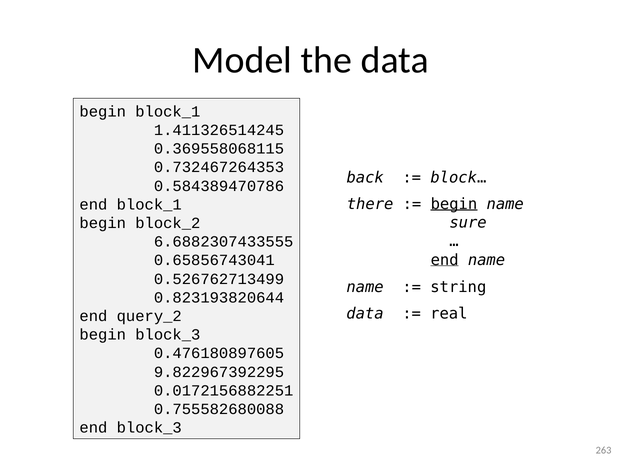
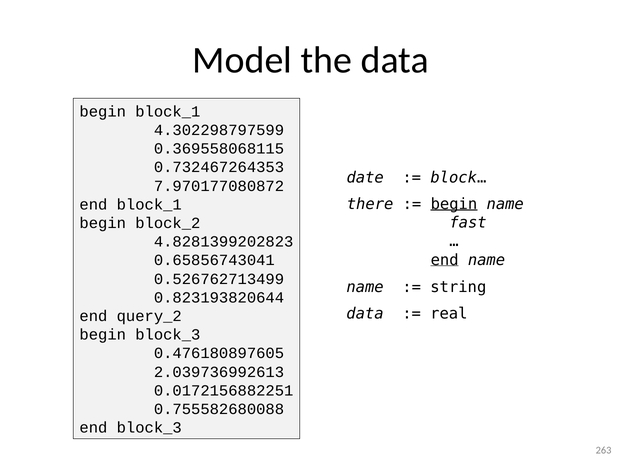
1.411326514245: 1.411326514245 -> 4.302298797599
back: back -> date
0.584389470786: 0.584389470786 -> 7.970177080872
sure: sure -> fast
6.6882307433555: 6.6882307433555 -> 4.8281399202823
9.822967392295: 9.822967392295 -> 2.039736992613
